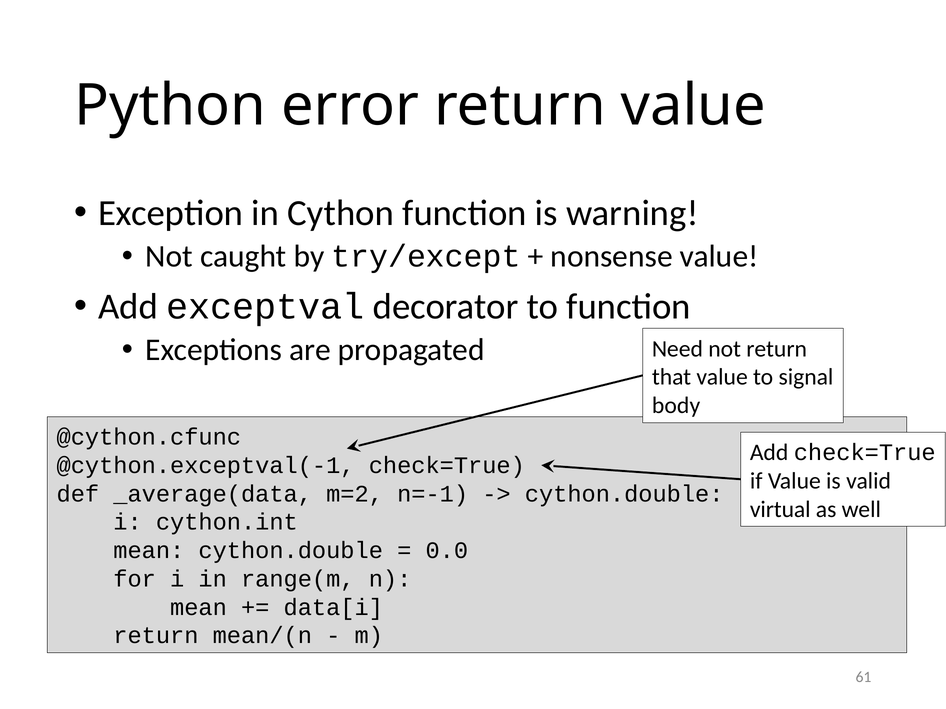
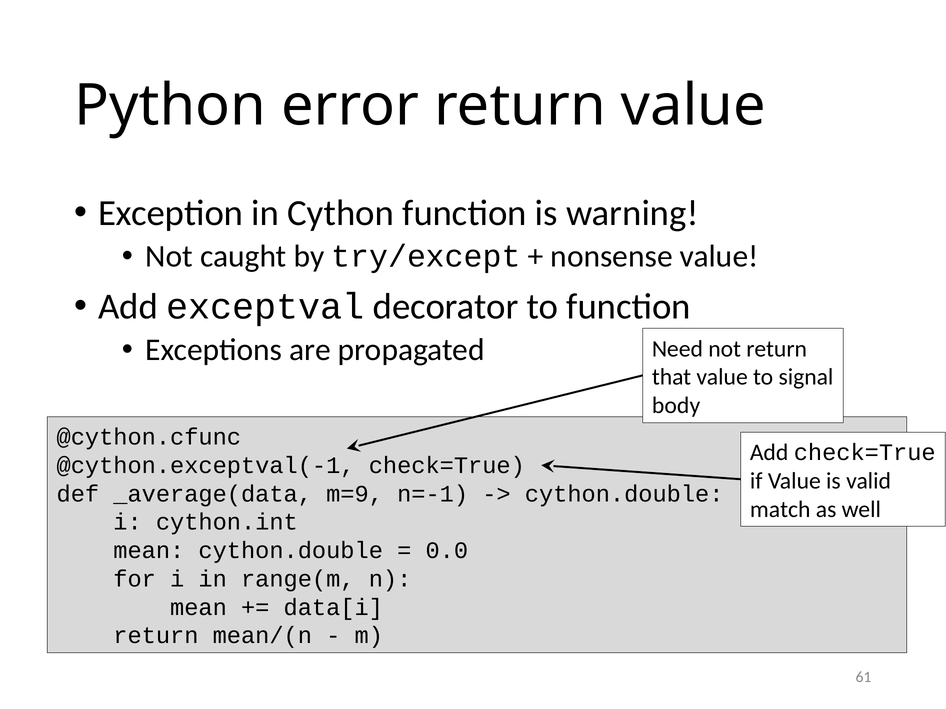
m=2: m=2 -> m=9
virtual: virtual -> match
